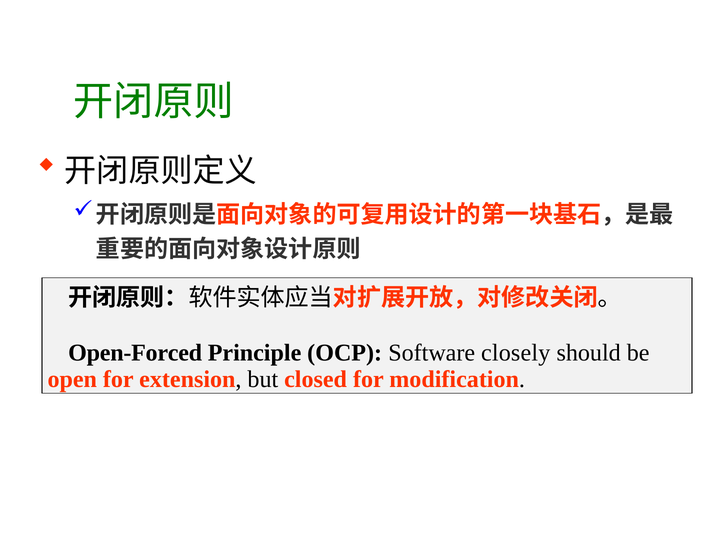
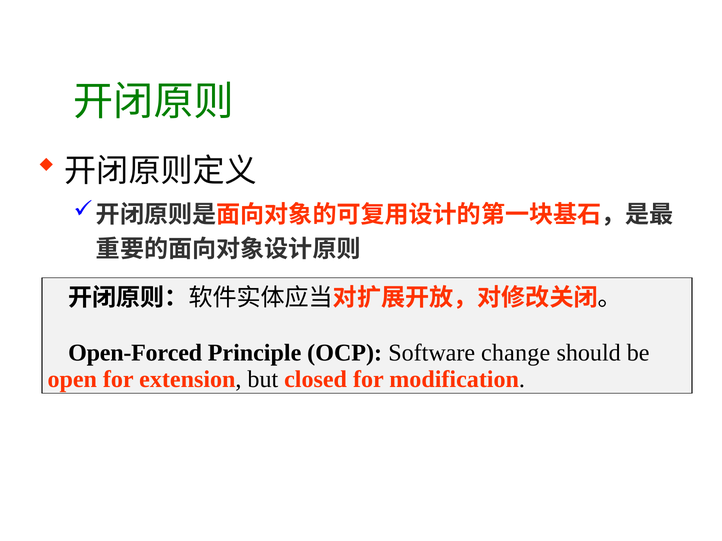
closely: closely -> change
